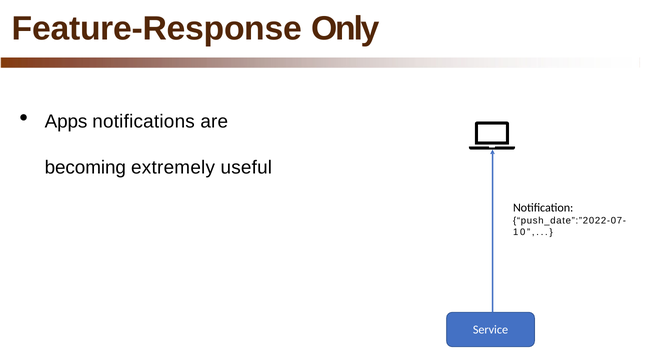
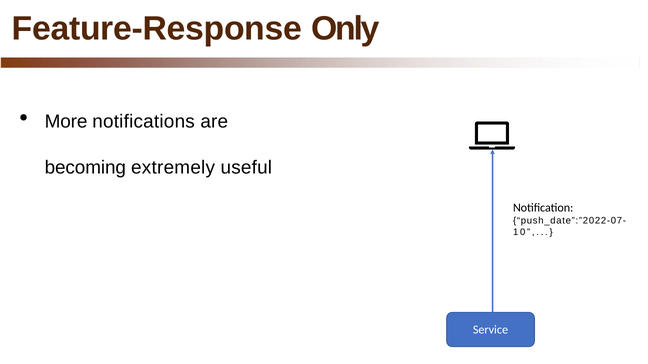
Apps: Apps -> More
